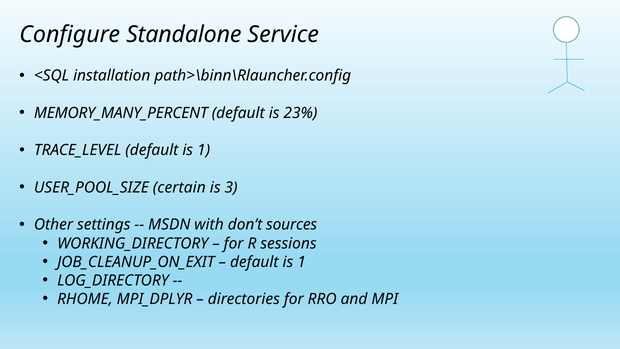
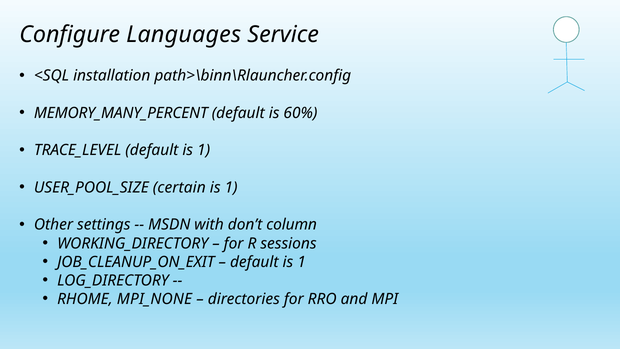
Standalone: Standalone -> Languages
23%: 23% -> 60%
3 at (231, 187): 3 -> 1
sources: sources -> column
MPI_DPLYR: MPI_DPLYR -> MPI_NONE
